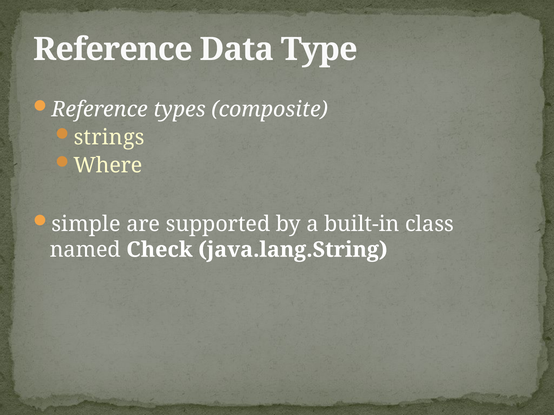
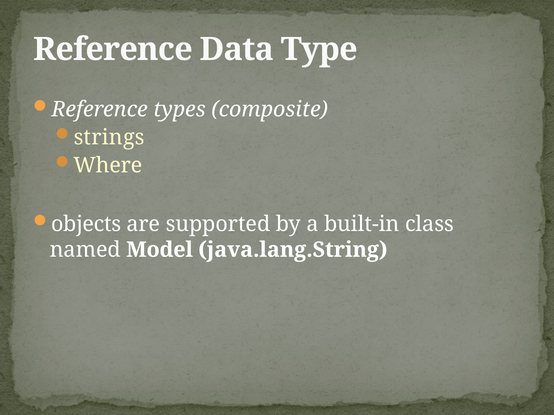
simple: simple -> objects
Check: Check -> Model
